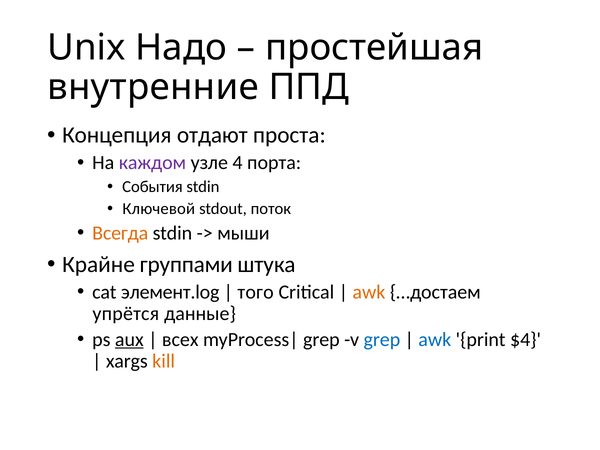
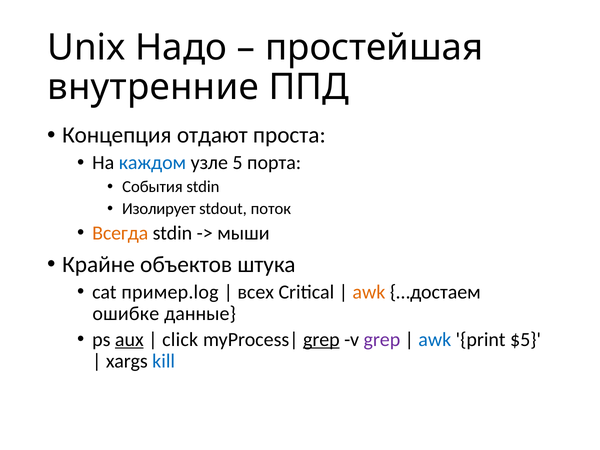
каждом colour: purple -> blue
4: 4 -> 5
Ключевой: Ключевой -> Изолирует
группами: группами -> объектов
элемент.log: элемент.log -> пример.log
того: того -> всех
упрётся: упрётся -> ошибке
всех: всех -> click
grep at (321, 340) underline: none -> present
grep at (382, 340) colour: blue -> purple
$4: $4 -> $5
kill colour: orange -> blue
